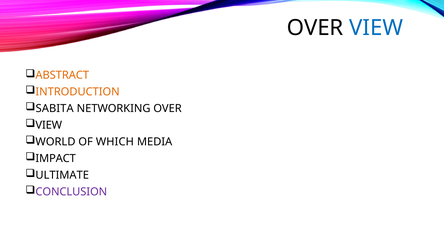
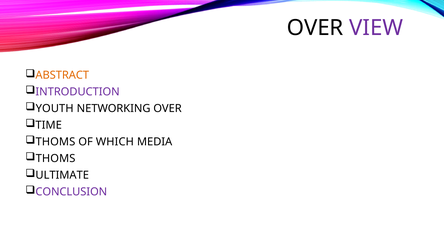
VIEW at (376, 28) colour: blue -> purple
INTRODUCTION colour: orange -> purple
SABITA: SABITA -> YOUTH
VIEW at (49, 125): VIEW -> TIME
WORLD at (55, 142): WORLD -> THOMS
IMPACT at (56, 158): IMPACT -> THOMS
